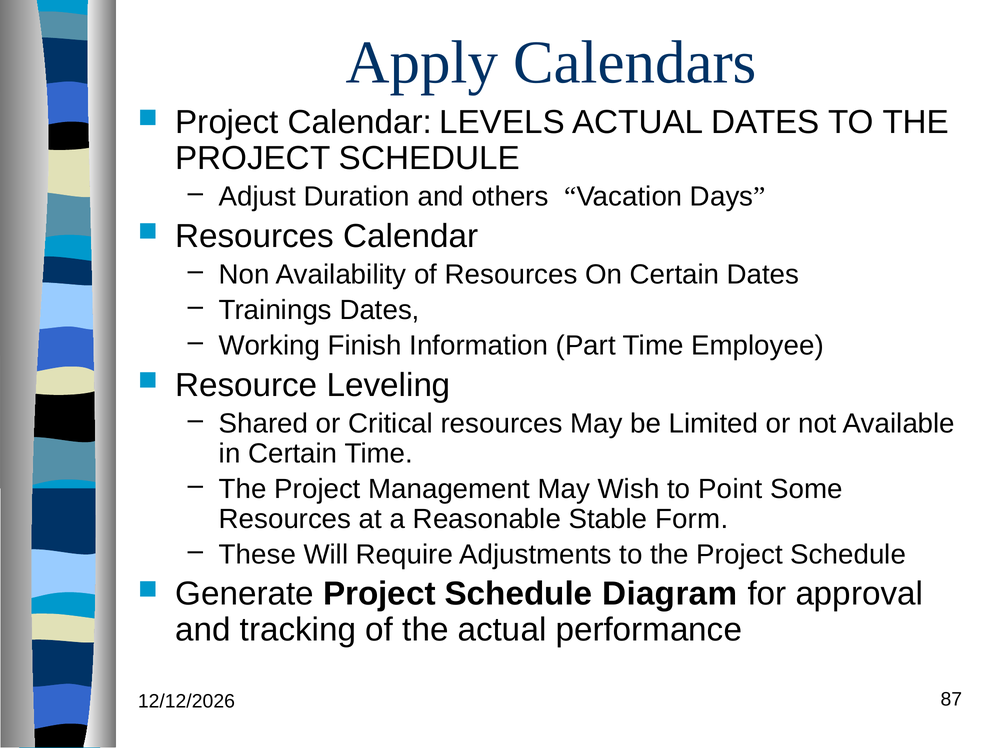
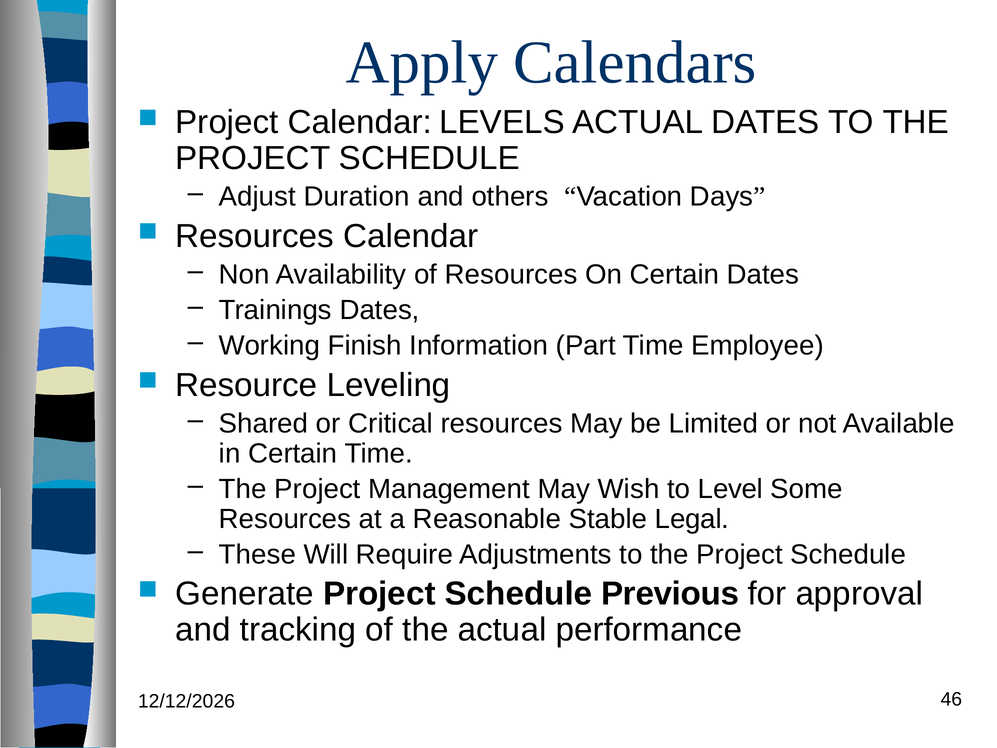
Point: Point -> Level
Form: Form -> Legal
Diagram: Diagram -> Previous
87: 87 -> 46
